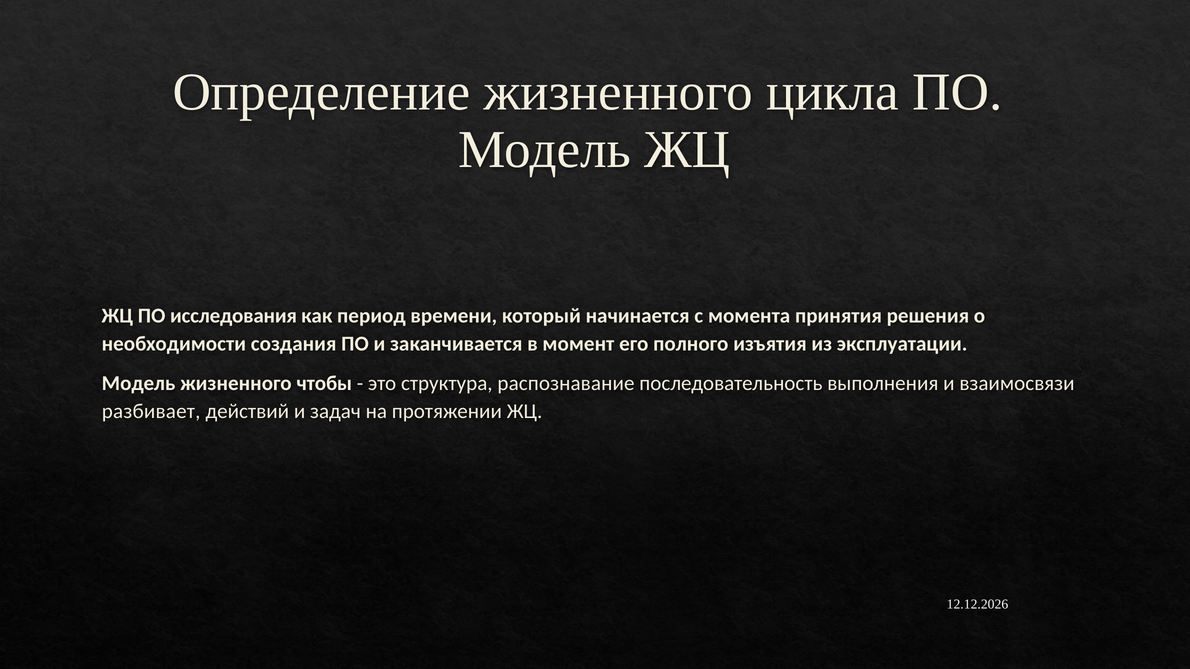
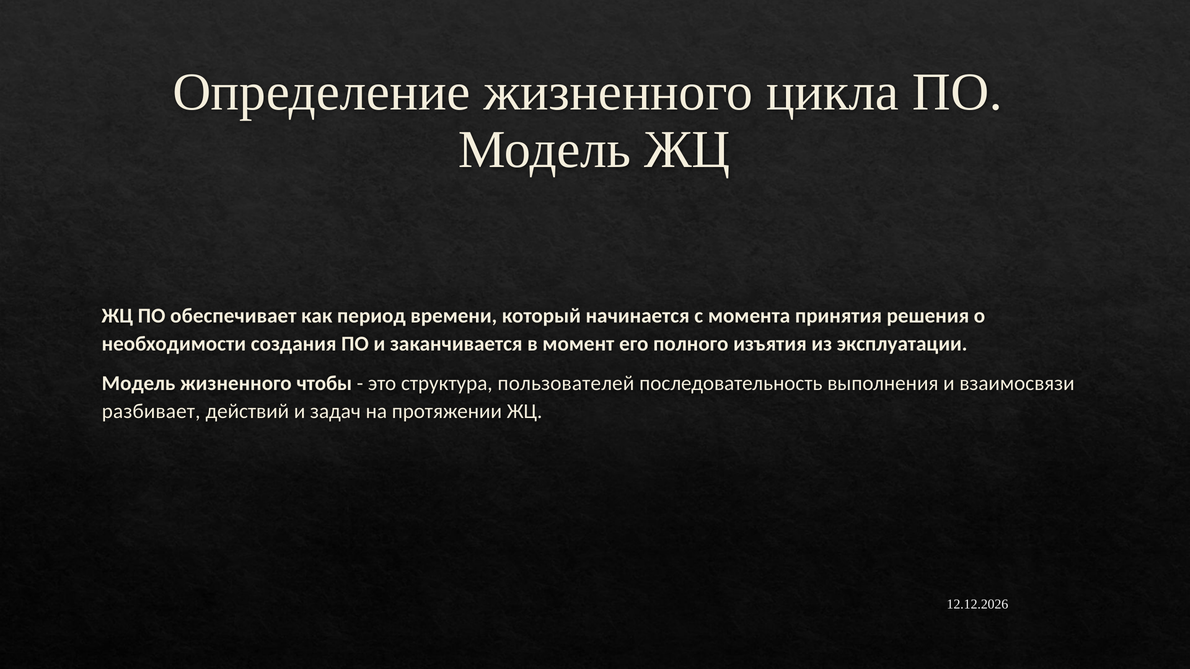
исследования: исследования -> обеспечивает
распознавание: распознавание -> пользователей
